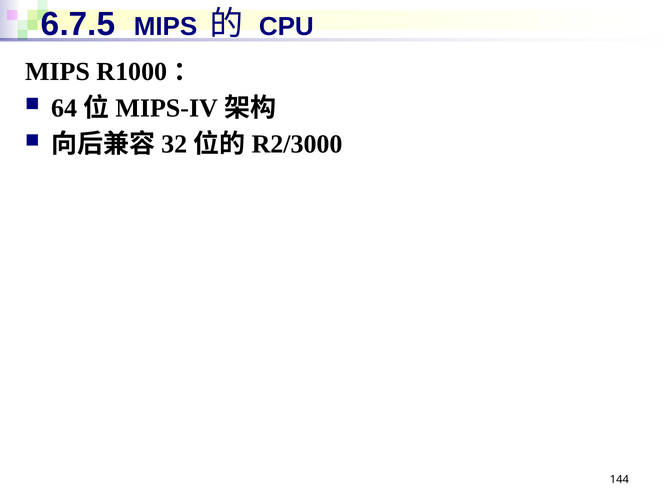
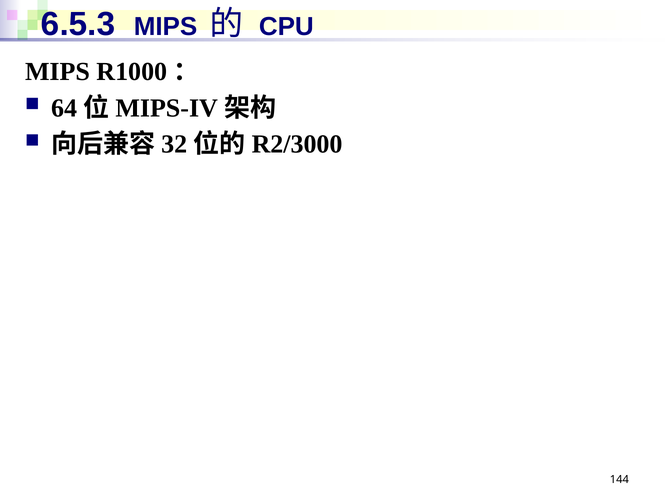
6.7.5: 6.7.5 -> 6.5.3
